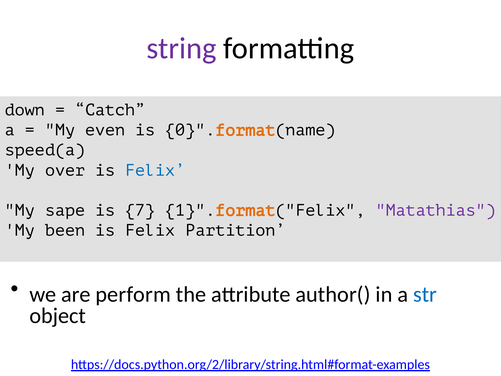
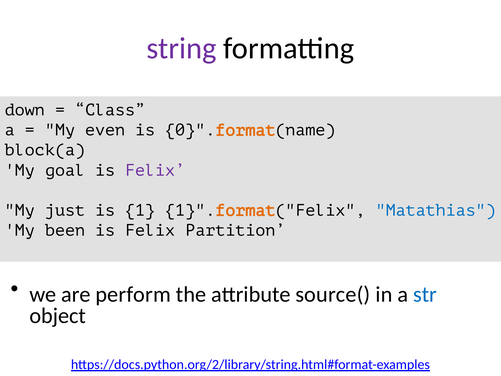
Catch: Catch -> Class
speed(a: speed(a -> block(a
over: over -> goal
Felix at (155, 170) colour: blue -> purple
sape: sape -> just
7: 7 -> 1
Matathias colour: purple -> blue
author(: author( -> source(
